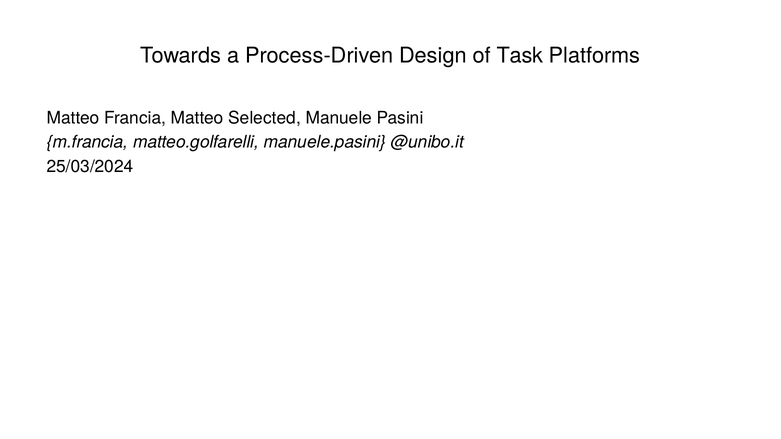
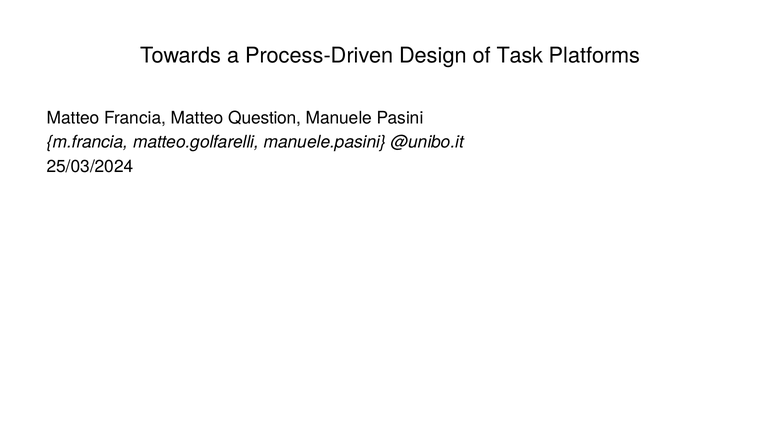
Selected: Selected -> Question
